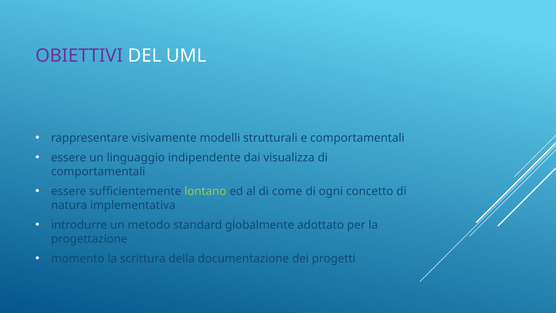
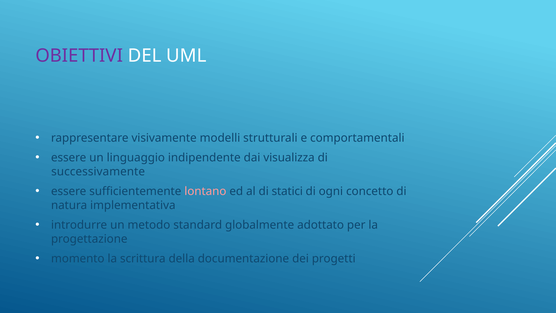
comportamentali at (98, 171): comportamentali -> successivamente
lontano colour: light green -> pink
come: come -> statici
